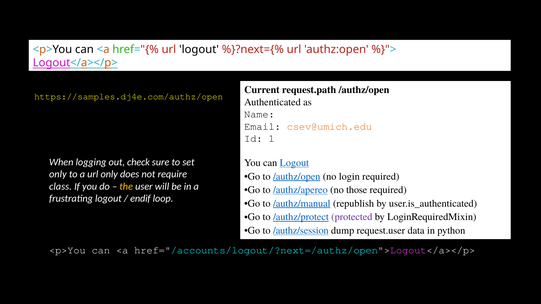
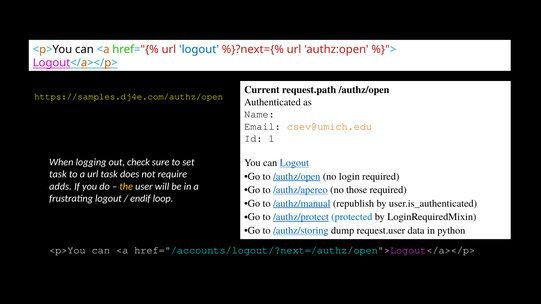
logout at (199, 49) colour: black -> blue
only at (58, 174): only -> task
url only: only -> task
class: class -> adds
protected colour: purple -> blue
/authz/session: /authz/session -> /authz/storing
